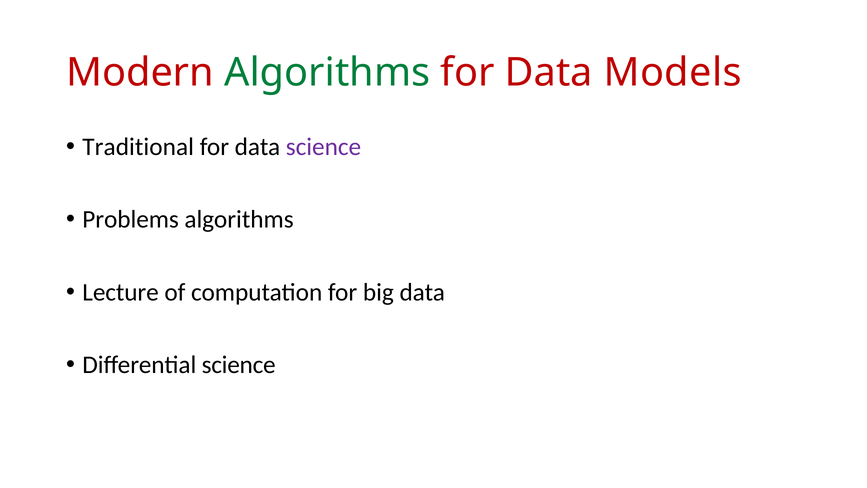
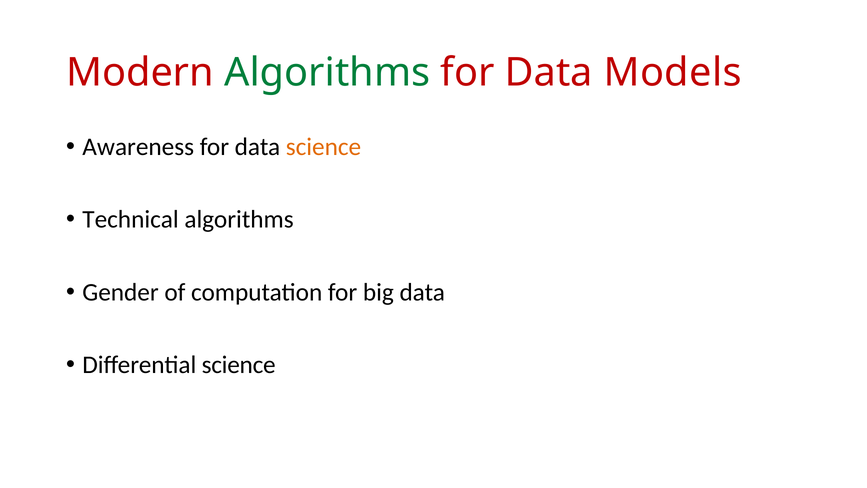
Traditional: Traditional -> Awareness
science at (323, 147) colour: purple -> orange
Problems: Problems -> Technical
Lecture: Lecture -> Gender
